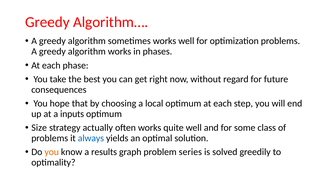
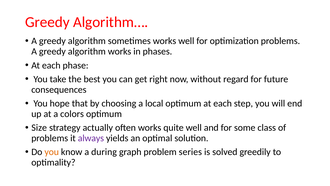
inputs: inputs -> colors
always colour: blue -> purple
results: results -> during
